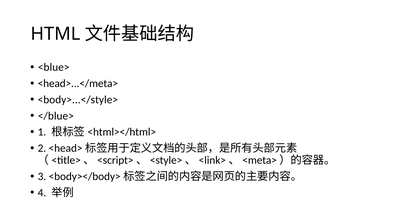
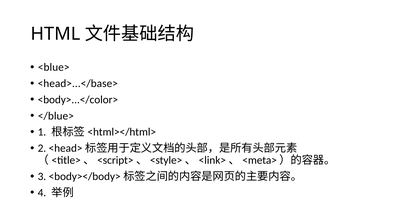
<head>...</meta>: <head>...</meta> -> <head>...</base>
<body>...</style>: <body>...</style> -> <body>...</color>
